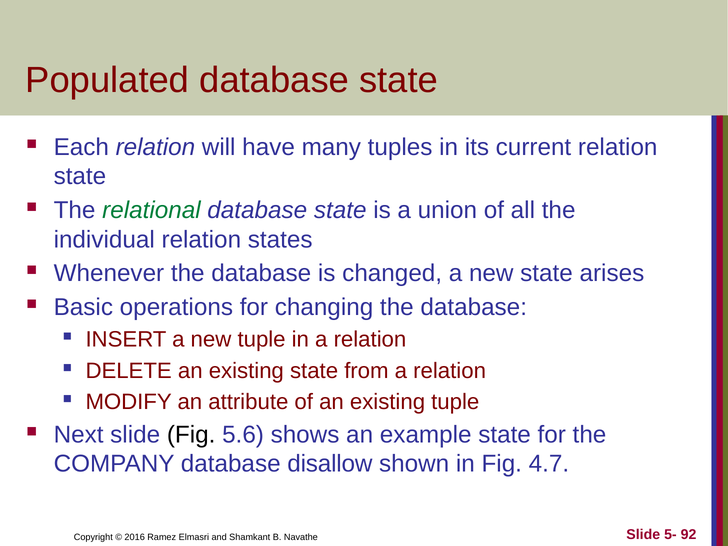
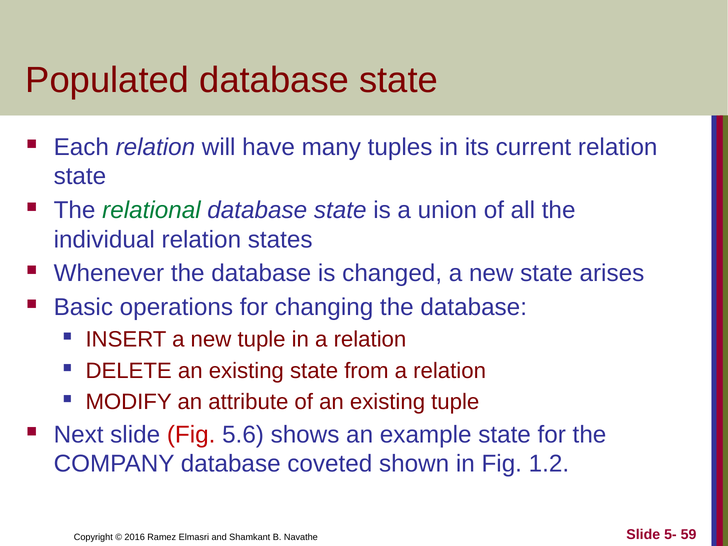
Fig at (191, 435) colour: black -> red
disallow: disallow -> coveted
4.7: 4.7 -> 1.2
92: 92 -> 59
